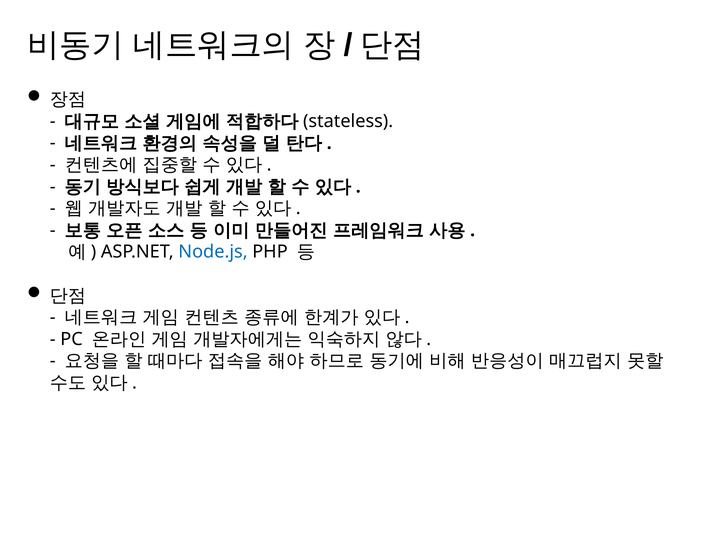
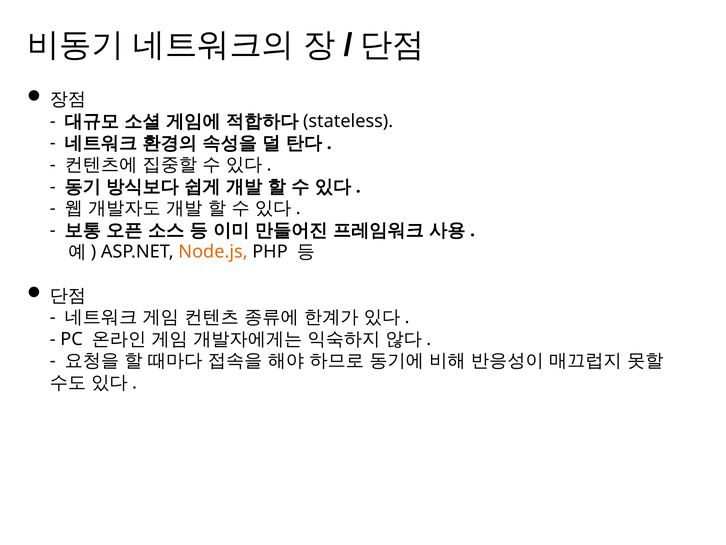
Node.js colour: blue -> orange
